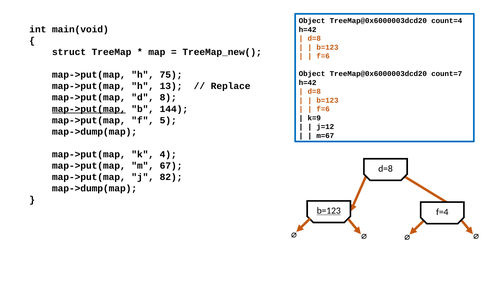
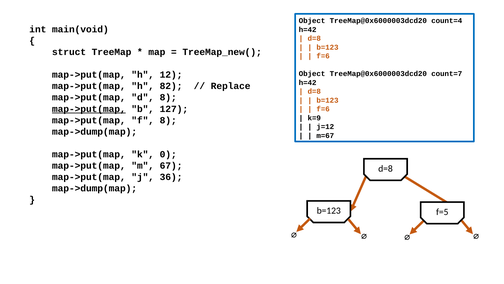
75: 75 -> 12
13: 13 -> 82
144: 144 -> 127
f 5: 5 -> 8
4: 4 -> 0
82: 82 -> 36
b=123 at (329, 210) underline: present -> none
f=4: f=4 -> f=5
